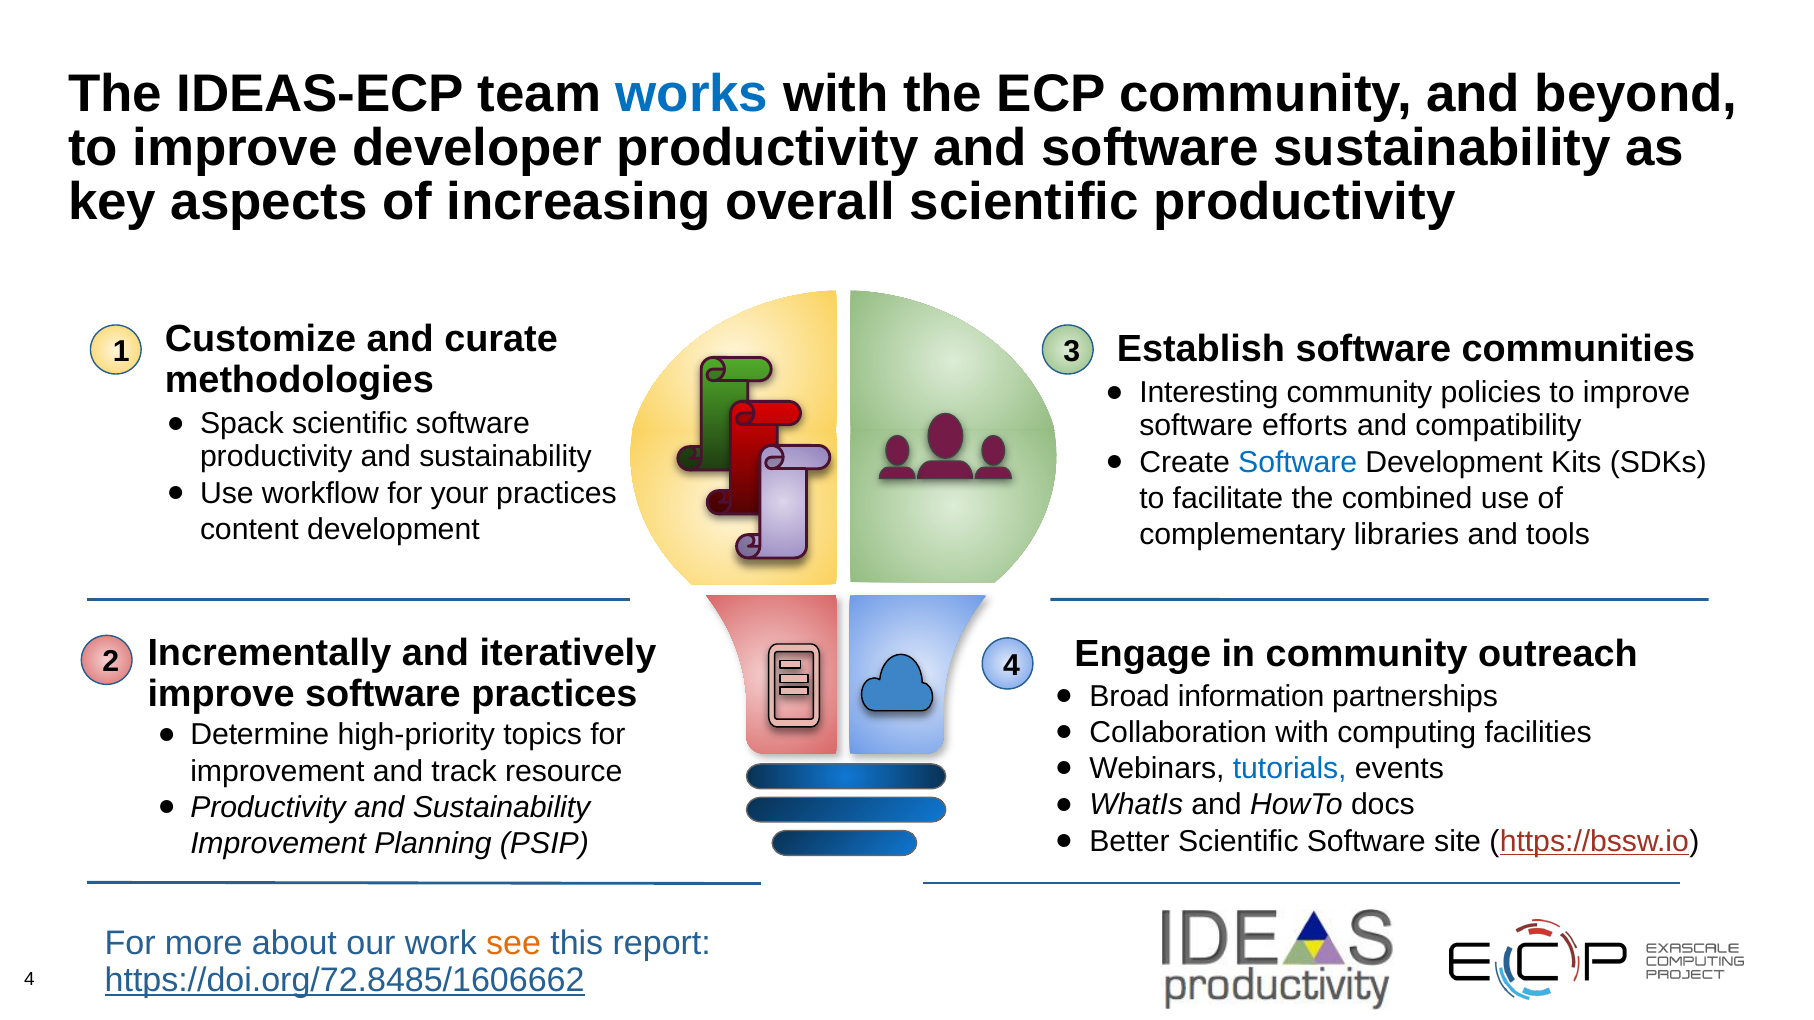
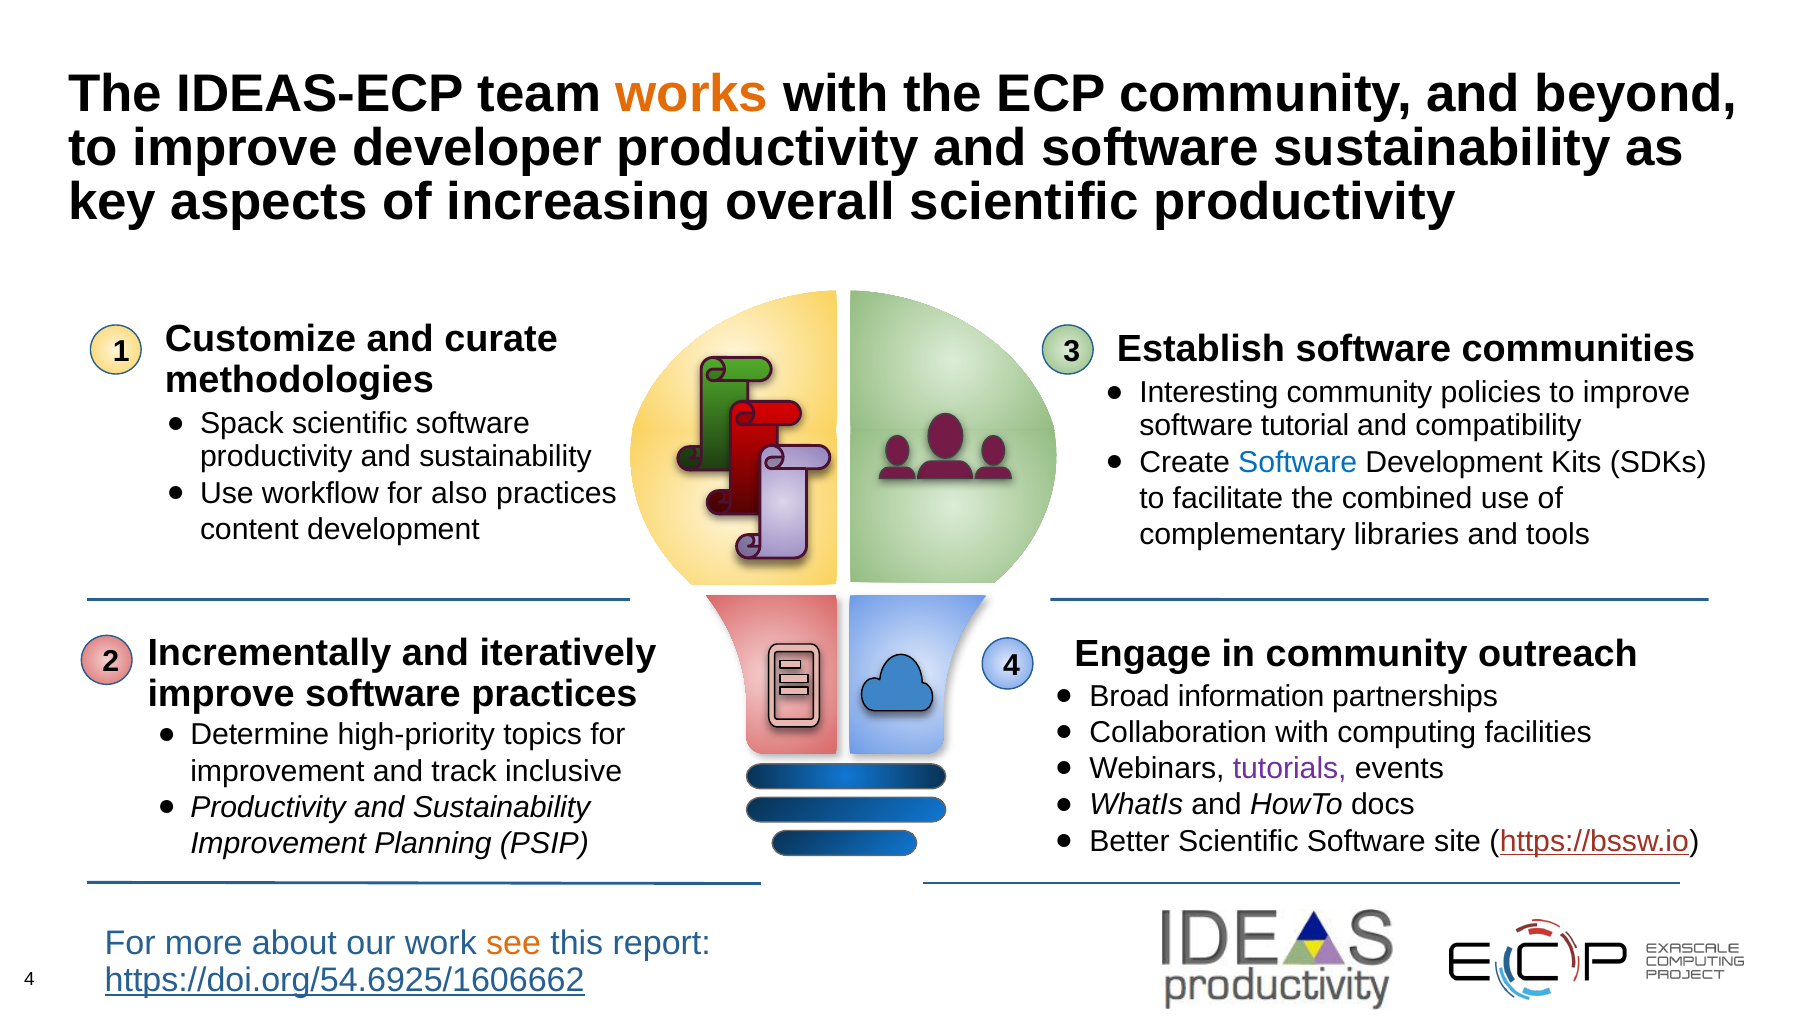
works colour: blue -> orange
efforts: efforts -> tutorial
your: your -> also
tutorials colour: blue -> purple
resource: resource -> inclusive
https://doi.org/72.8485/1606662: https://doi.org/72.8485/1606662 -> https://doi.org/54.6925/1606662
